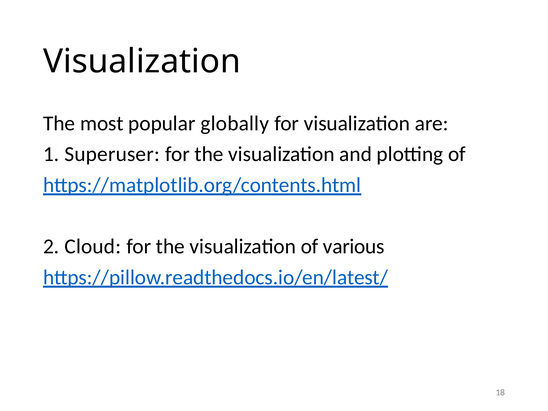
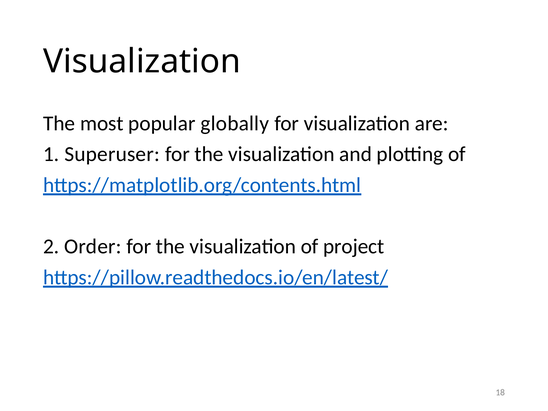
Cloud: Cloud -> Order
various: various -> project
